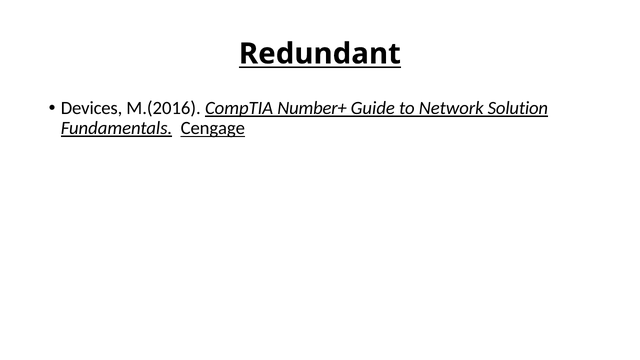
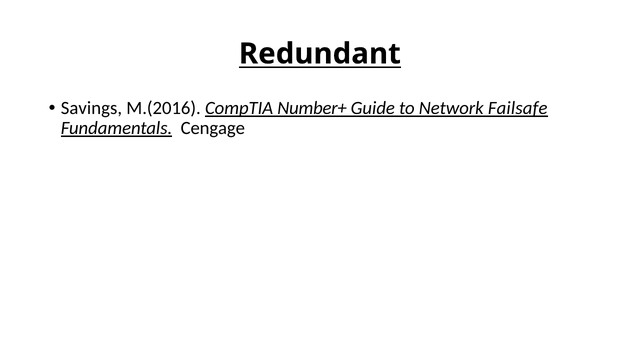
Devices: Devices -> Savings
Solution: Solution -> Failsafe
Cengage underline: present -> none
